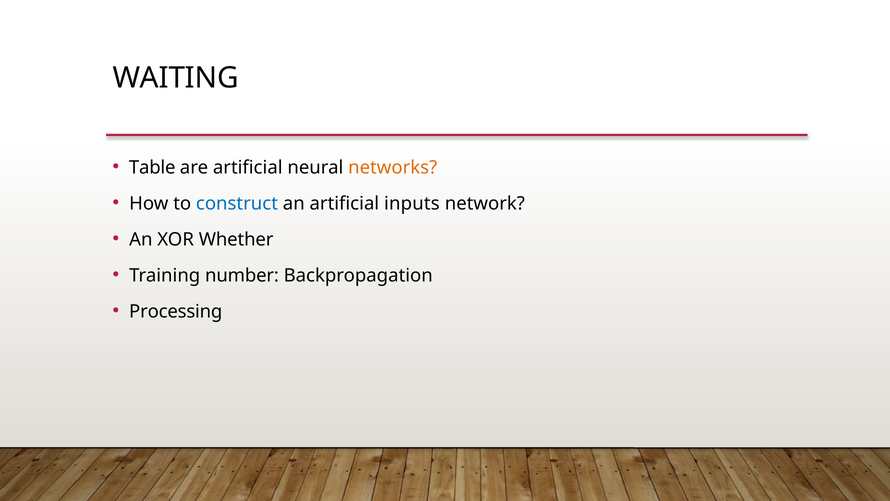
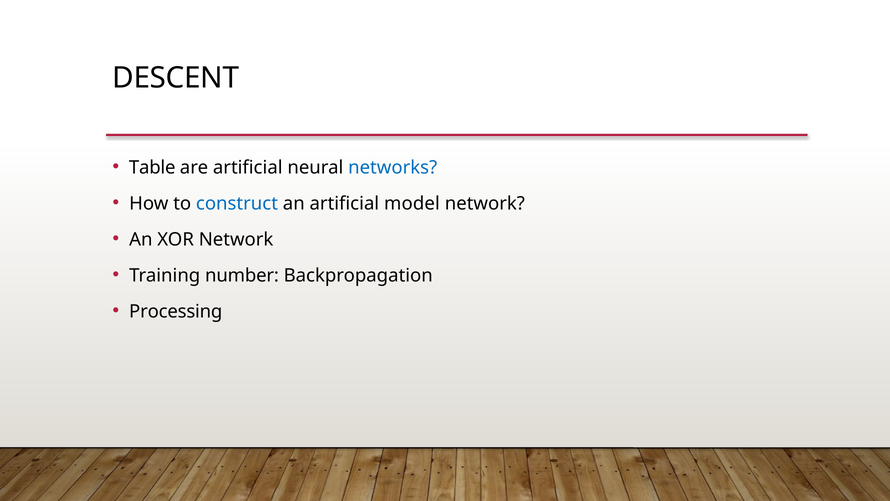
WAITING: WAITING -> DESCENT
networks colour: orange -> blue
inputs: inputs -> model
XOR Whether: Whether -> Network
